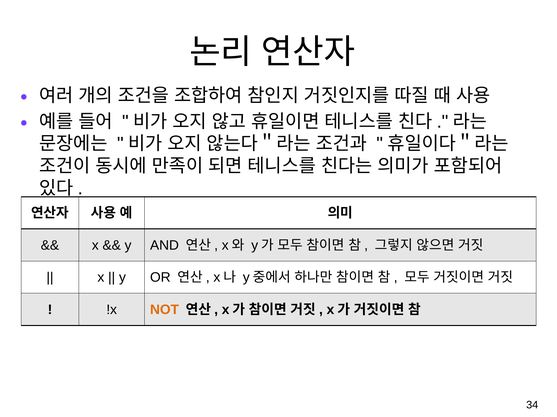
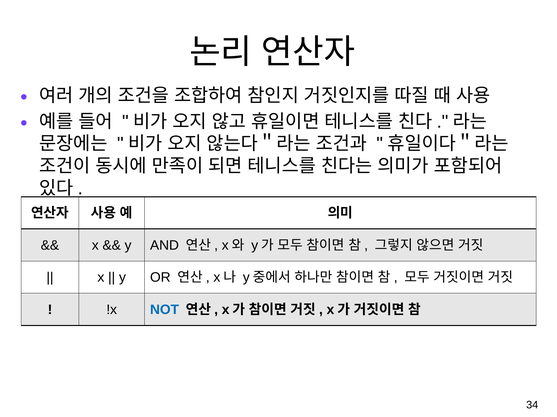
NOT colour: orange -> blue
